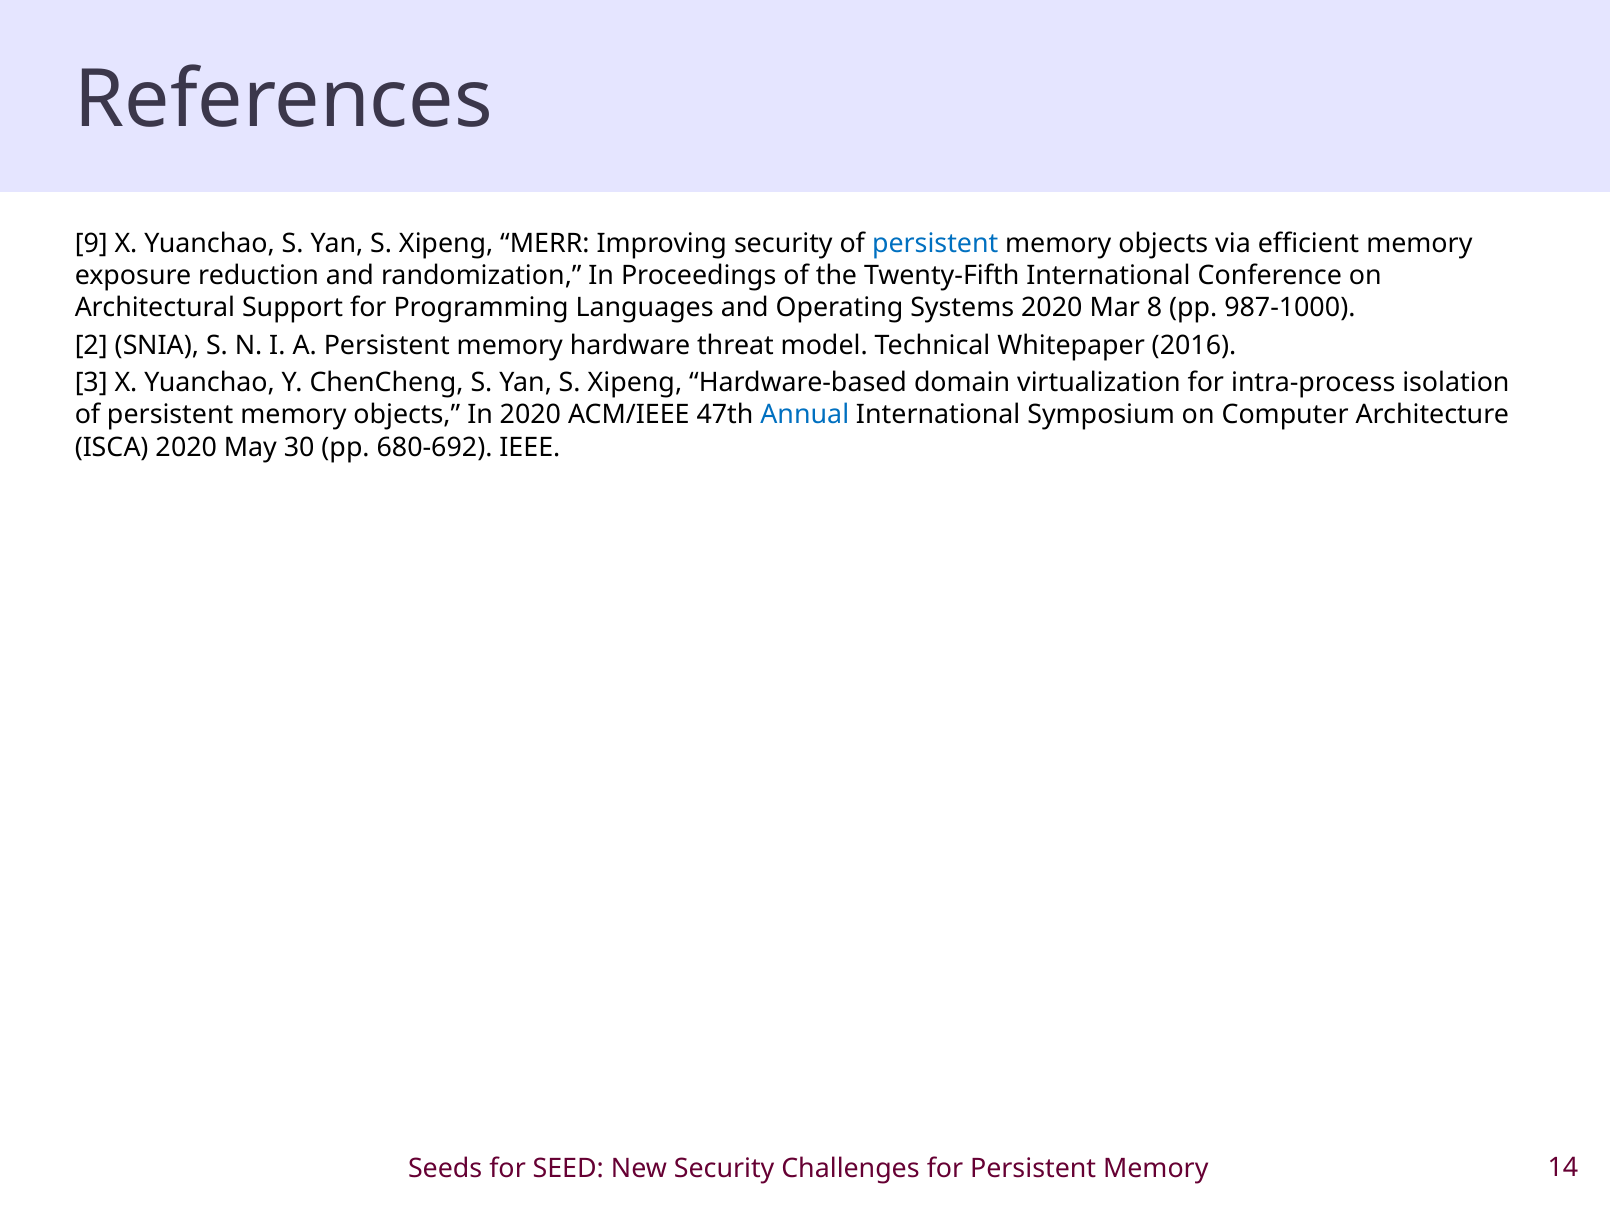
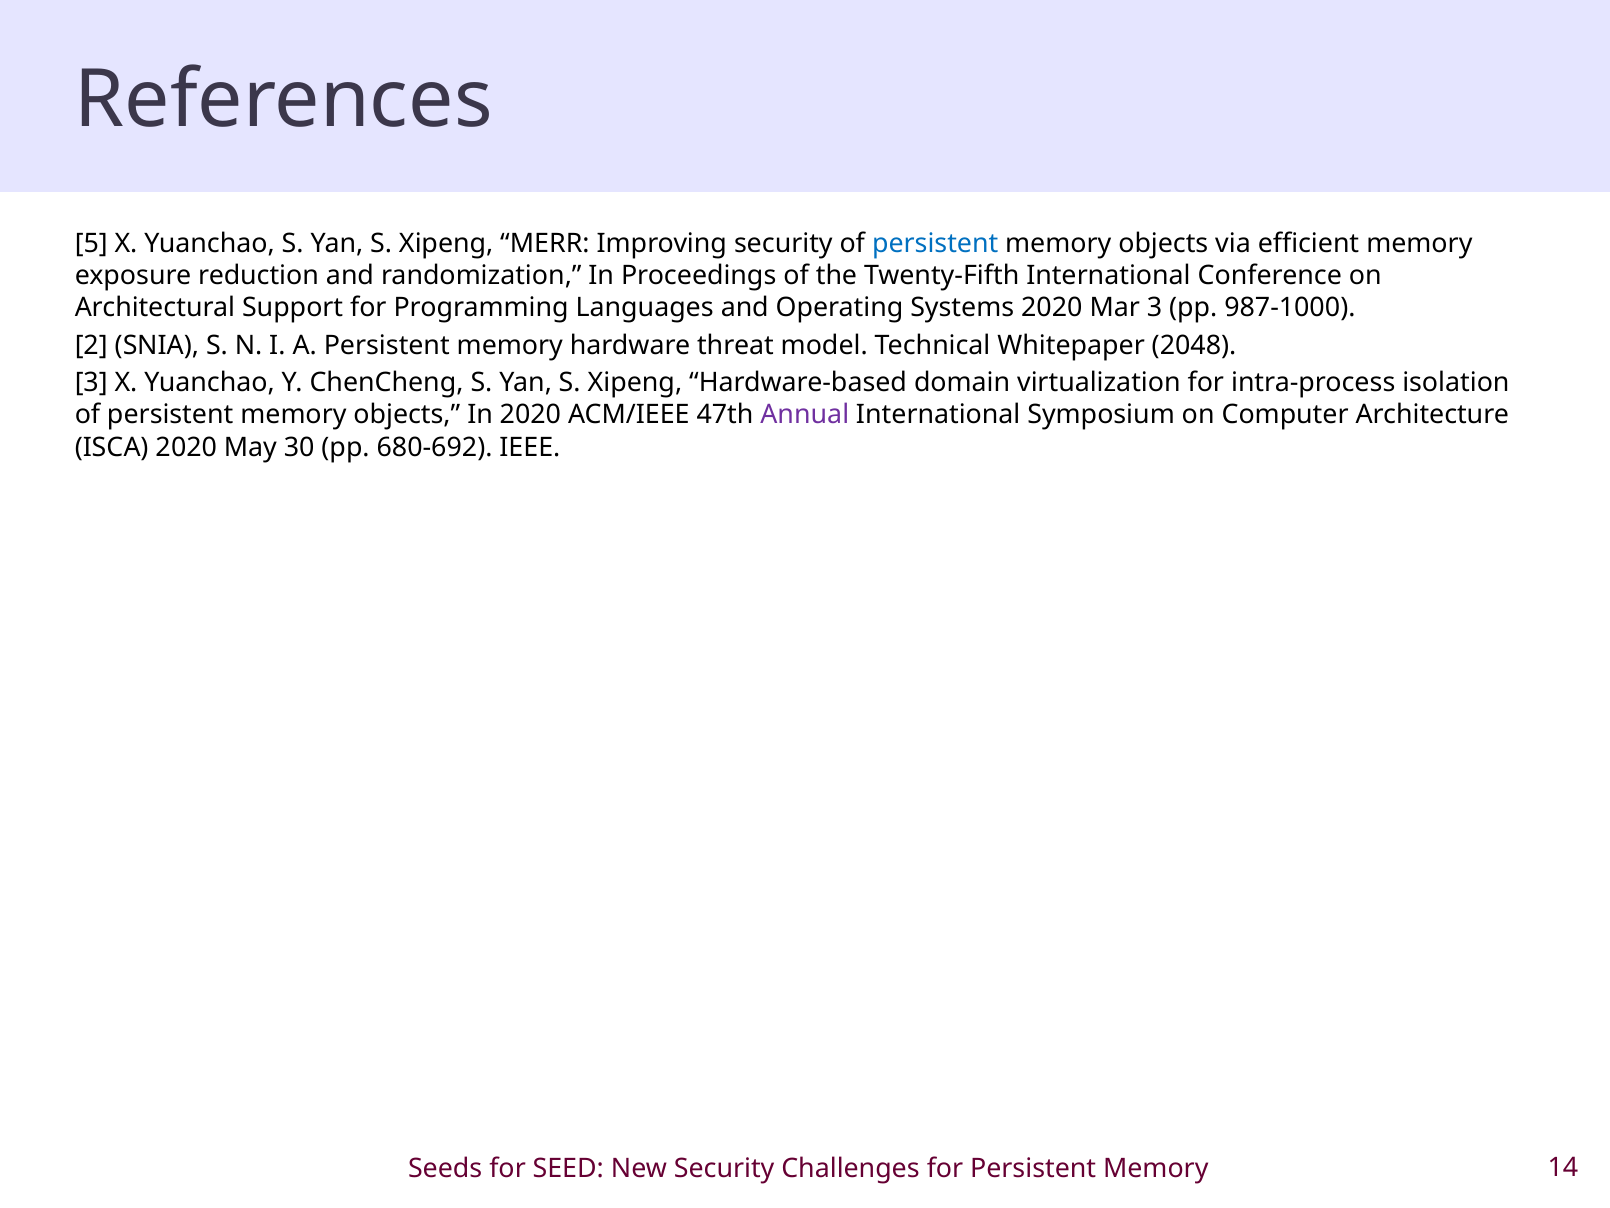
9: 9 -> 5
Mar 8: 8 -> 3
2016: 2016 -> 2048
Annual colour: blue -> purple
